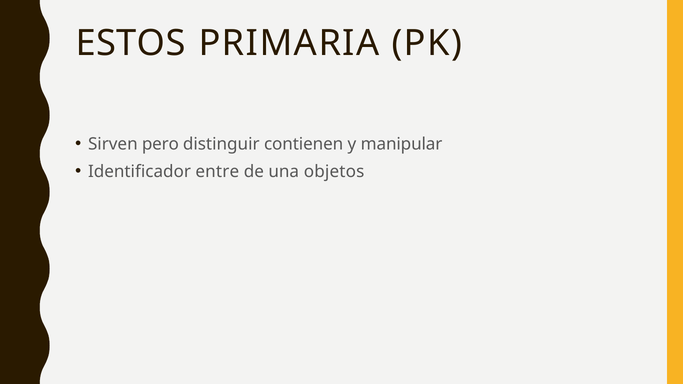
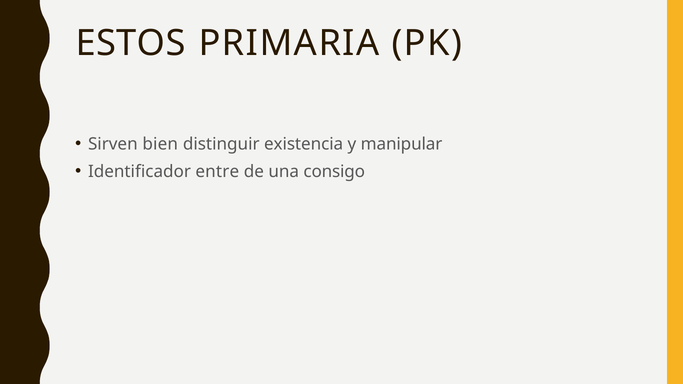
pero: pero -> bien
contienen: contienen -> existencia
objetos: objetos -> consigo
